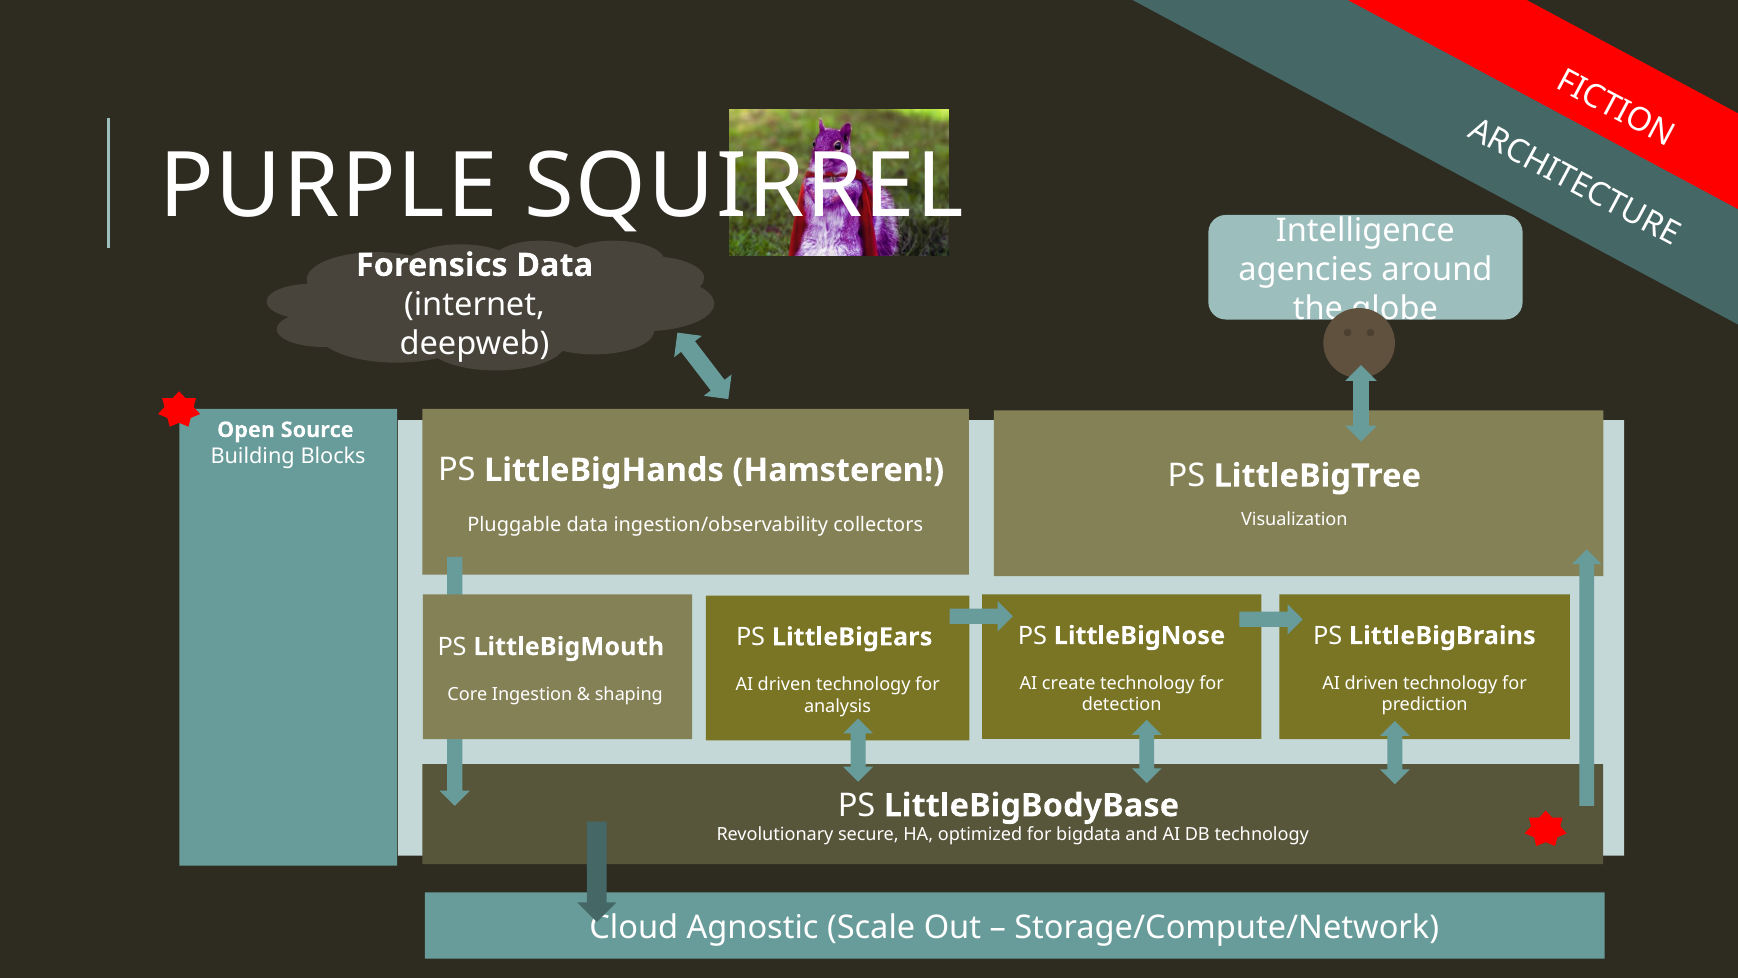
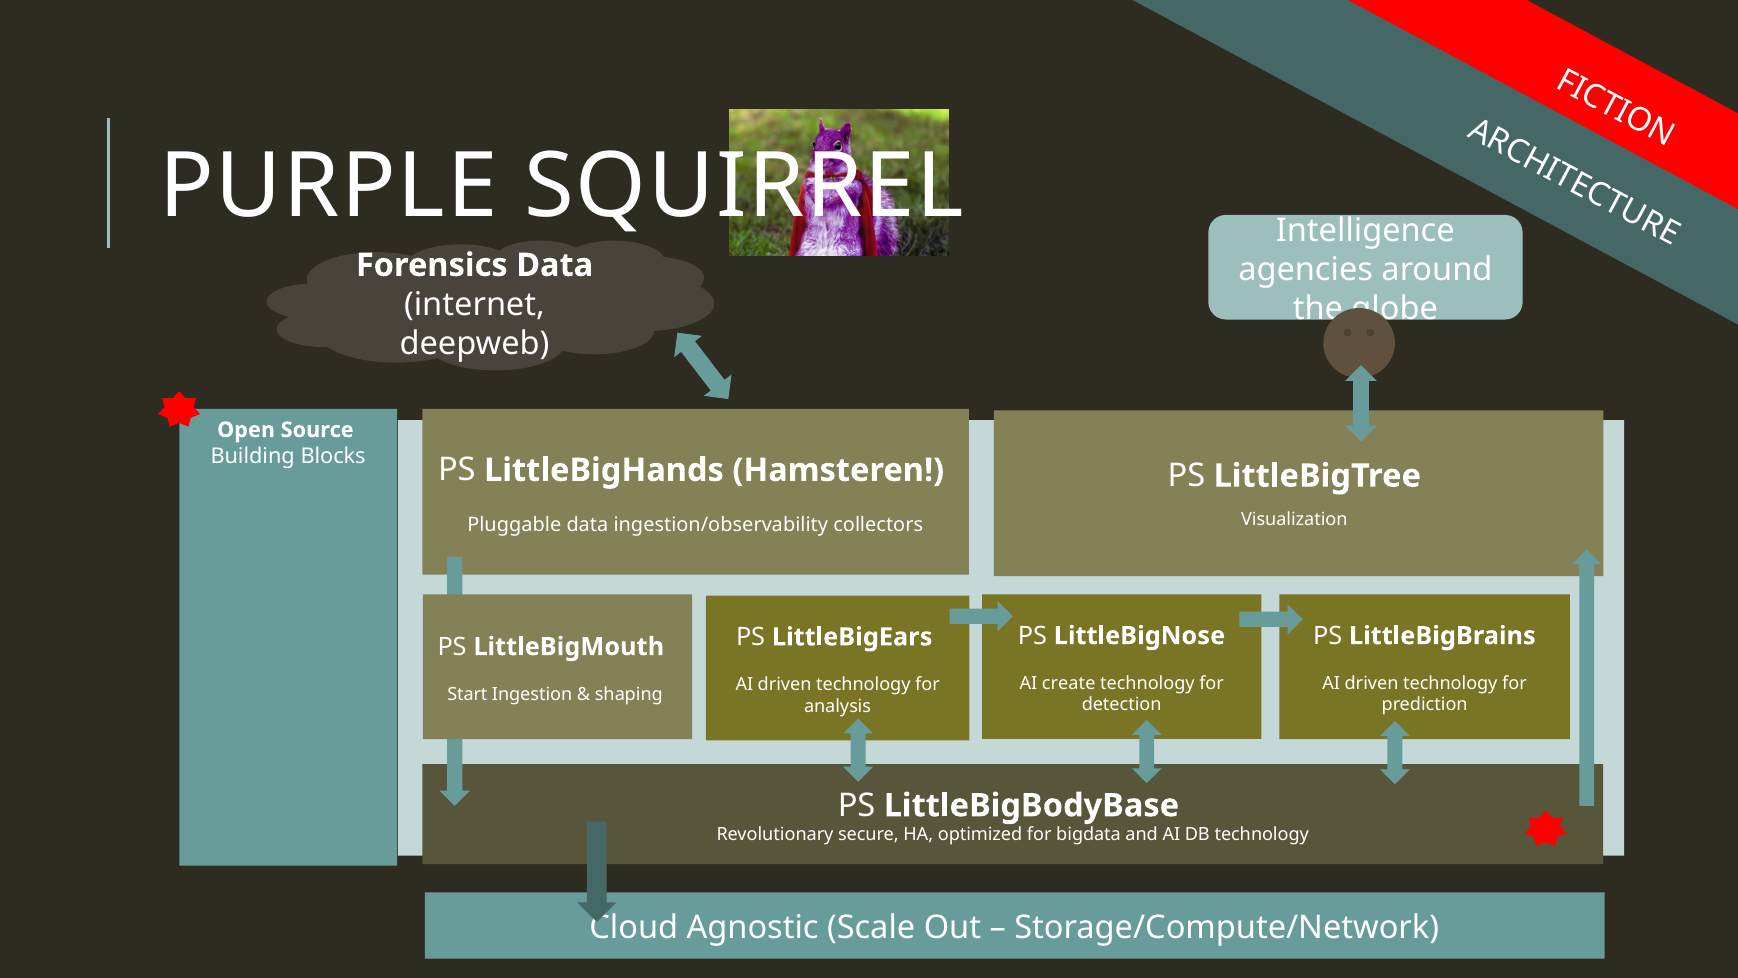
Core: Core -> Start
